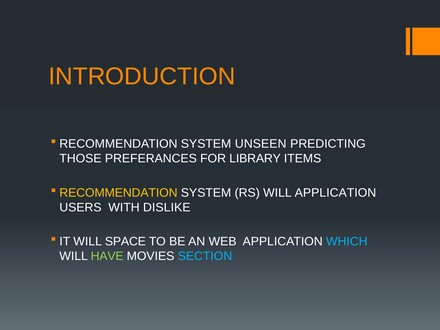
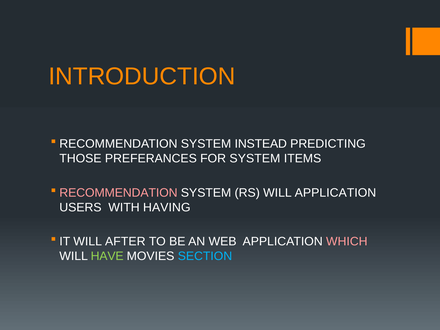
UNSEEN: UNSEEN -> INSTEAD
FOR LIBRARY: LIBRARY -> SYSTEM
RECOMMENDATION at (118, 193) colour: yellow -> pink
DISLIKE: DISLIKE -> HAVING
SPACE: SPACE -> AFTER
WHICH colour: light blue -> pink
